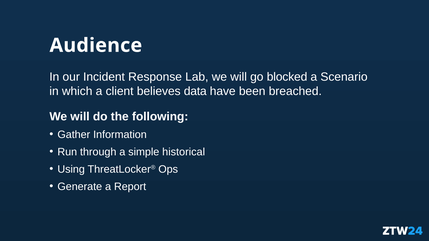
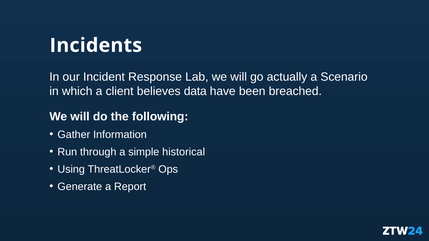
Audience: Audience -> Incidents
blocked: blocked -> actually
